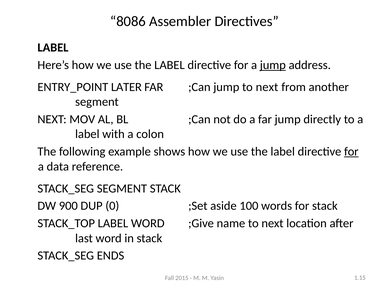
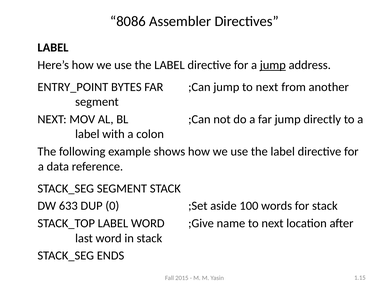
LATER: LATER -> BYTES
for at (351, 152) underline: present -> none
900: 900 -> 633
